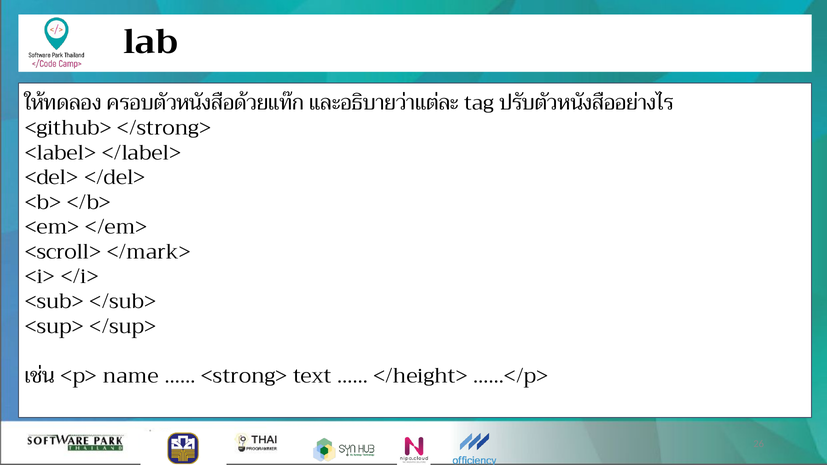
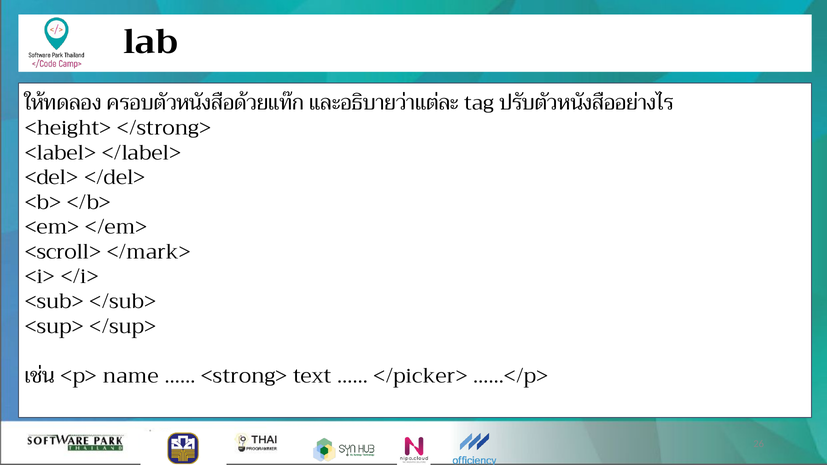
<github>: <github> -> <height>
</height>: </height> -> </picker>
